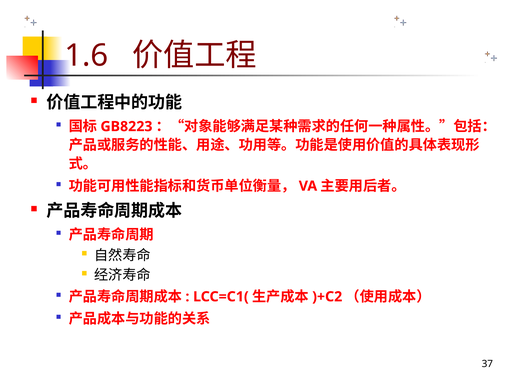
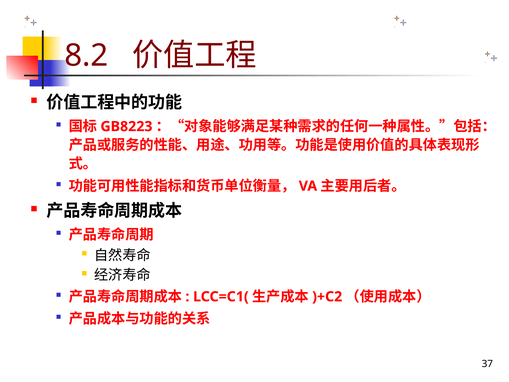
1.6: 1.6 -> 8.2
